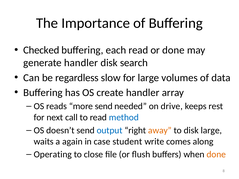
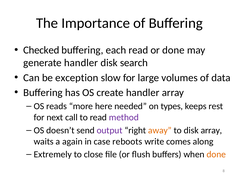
regardless: regardless -> exception
more send: send -> here
drive: drive -> types
method colour: blue -> purple
output colour: blue -> purple
disk large: large -> array
student: student -> reboots
Operating: Operating -> Extremely
